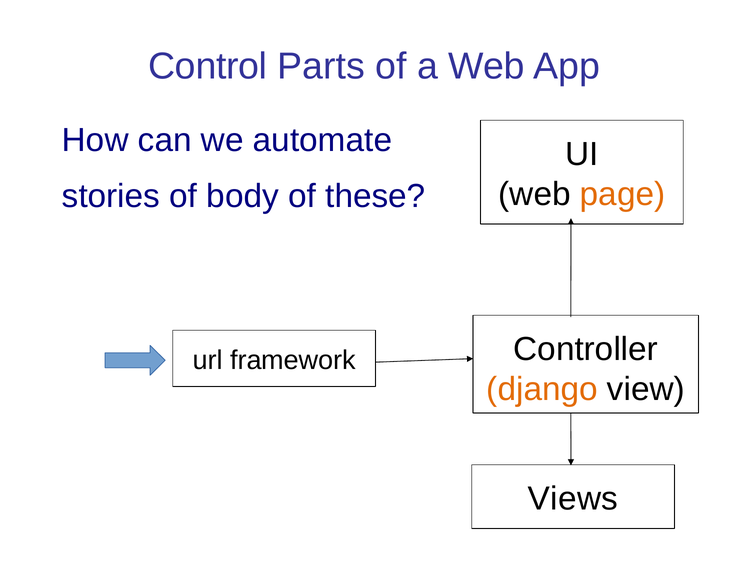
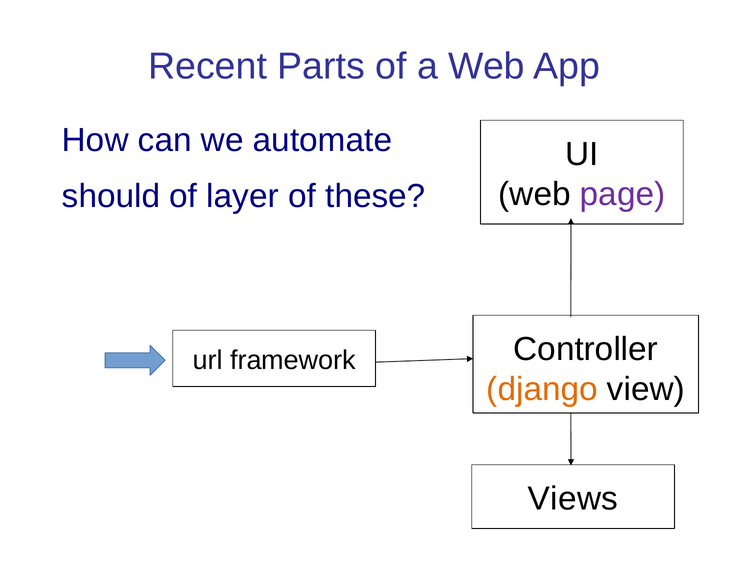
Control: Control -> Recent
page colour: orange -> purple
stories: stories -> should
body: body -> layer
